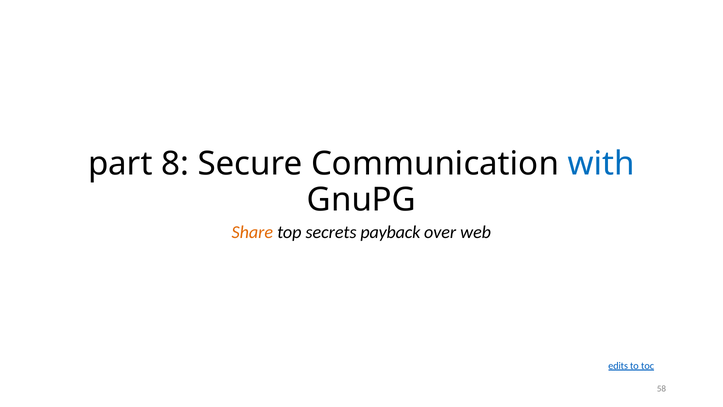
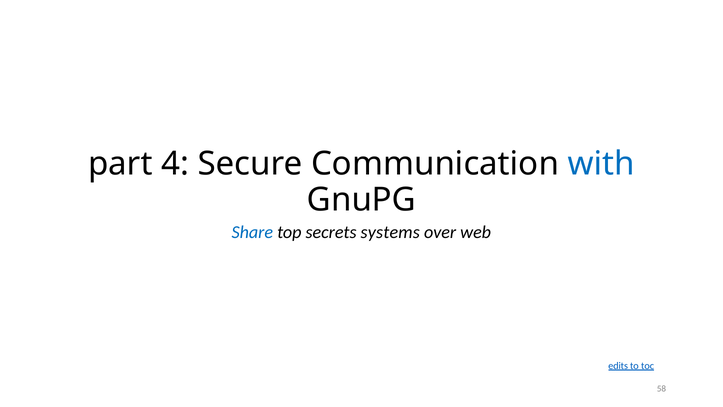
8: 8 -> 4
Share colour: orange -> blue
payback: payback -> systems
